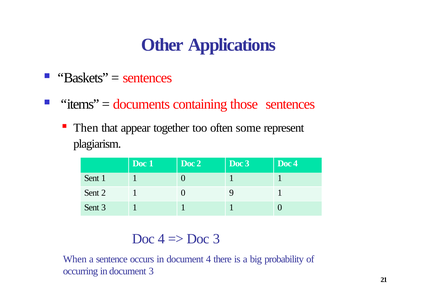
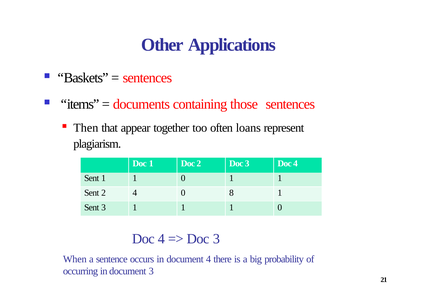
some: some -> loans
2 1: 1 -> 4
9: 9 -> 8
